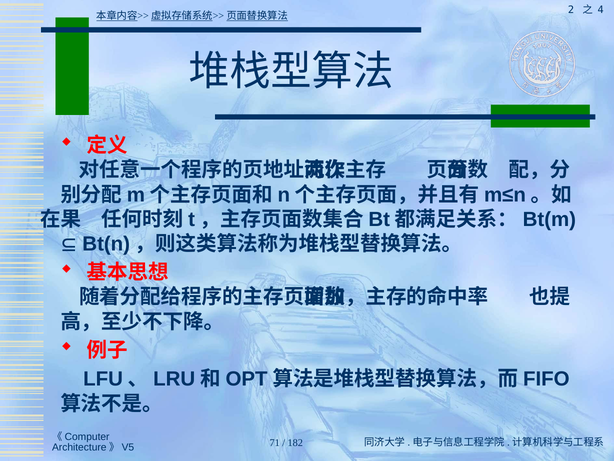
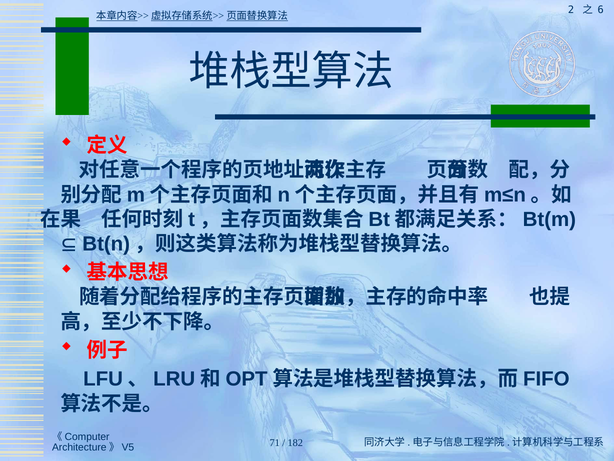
4: 4 -> 6
